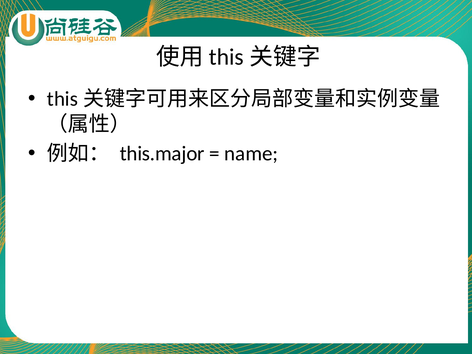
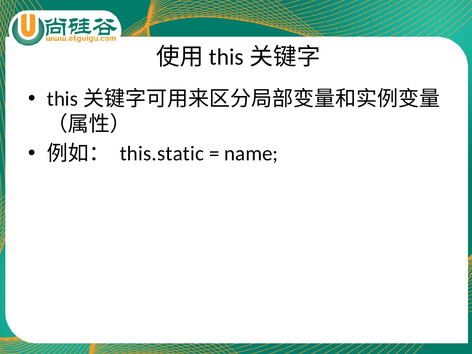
this.major: this.major -> this.static
